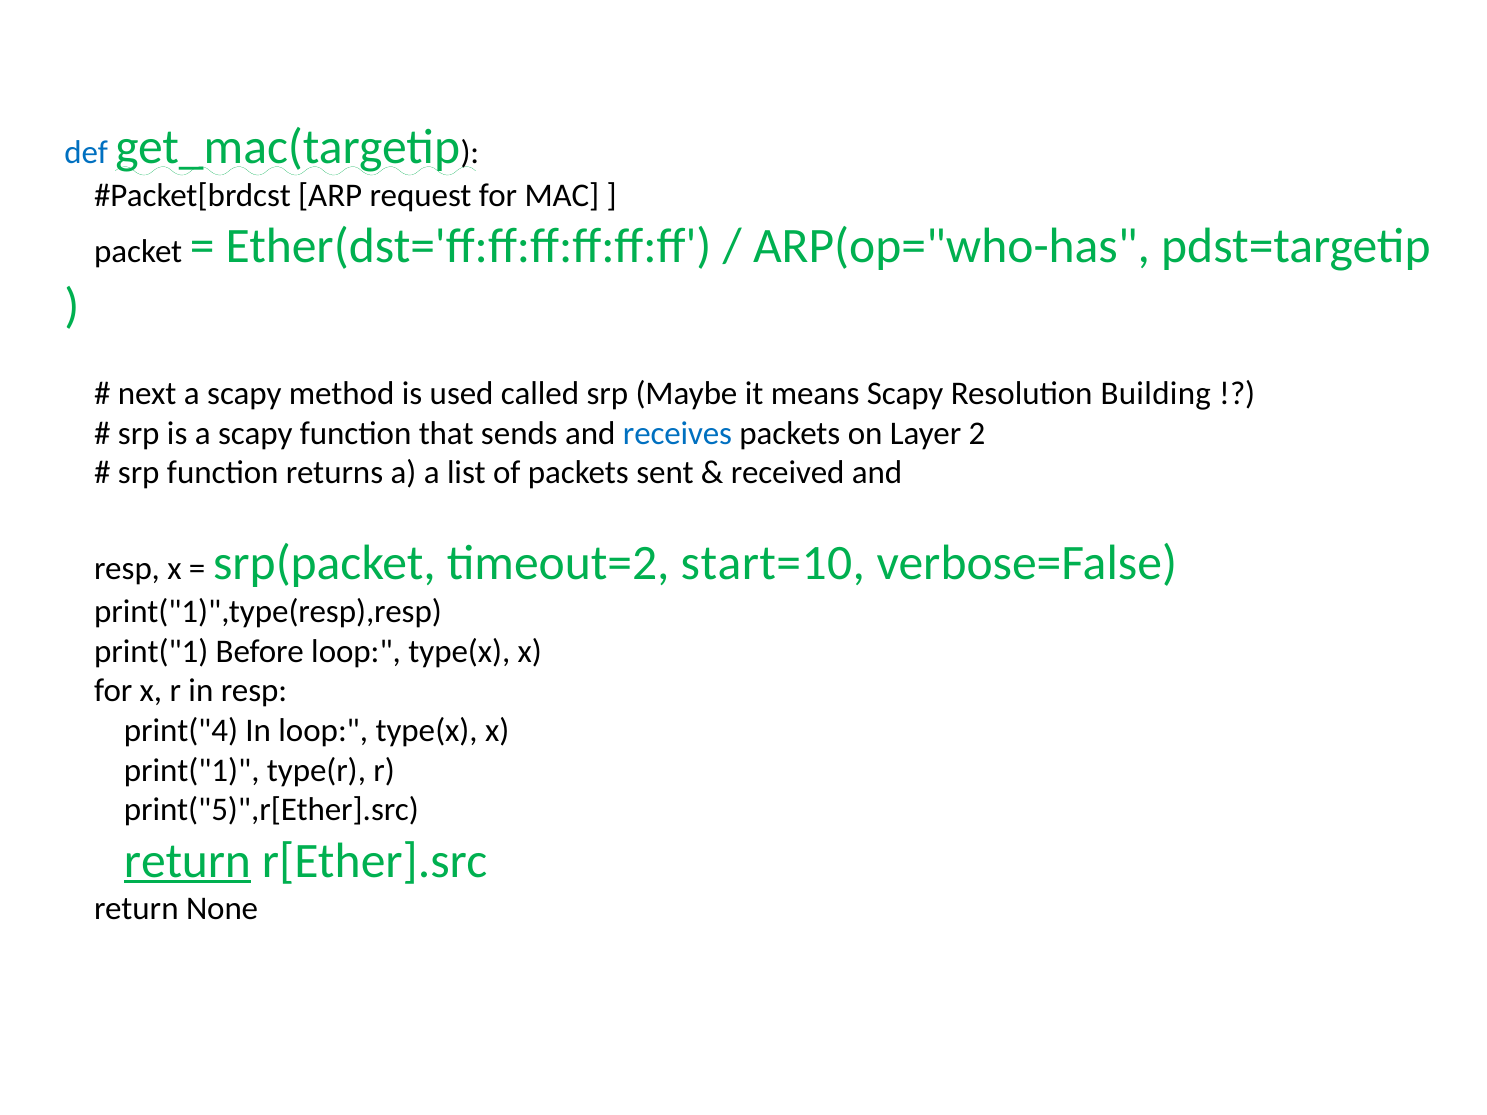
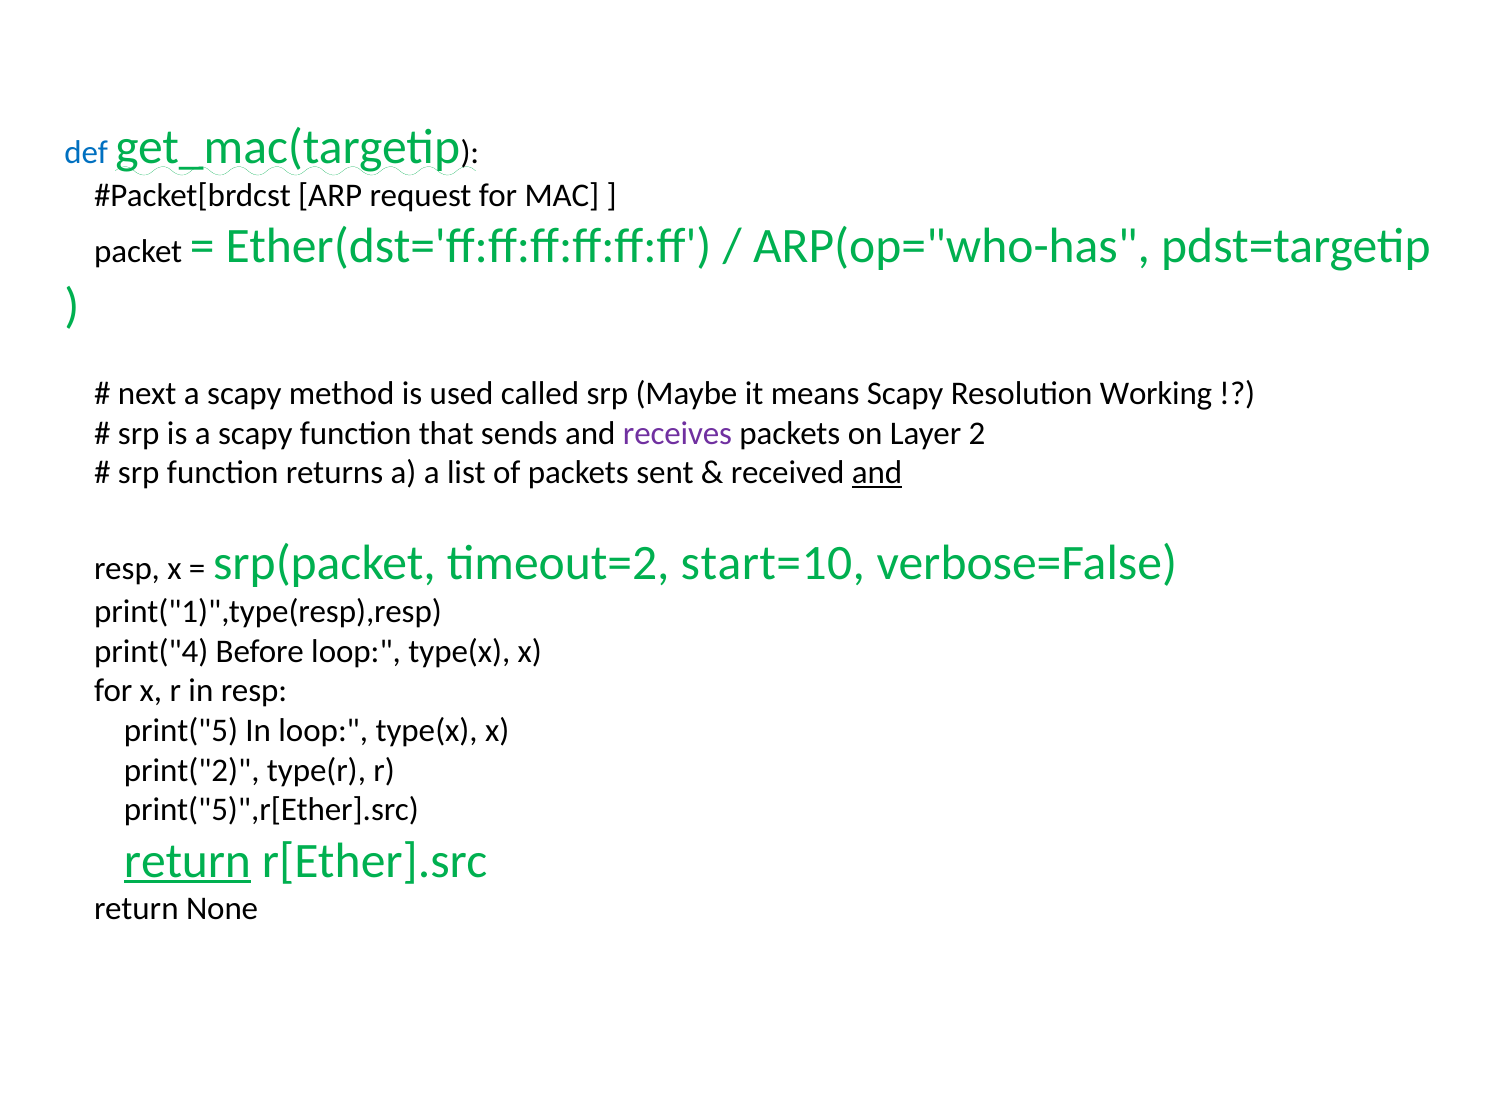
Building: Building -> Working
receives colour: blue -> purple
and at (877, 473) underline: none -> present
print("1 at (151, 652): print("1 -> print("4
print("4: print("4 -> print("5
print("1 at (192, 770): print("1 -> print("2
